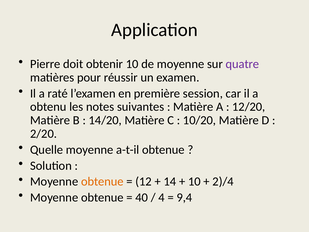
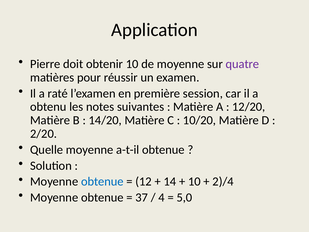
obtenue at (102, 181) colour: orange -> blue
40: 40 -> 37
9,4: 9,4 -> 5,0
